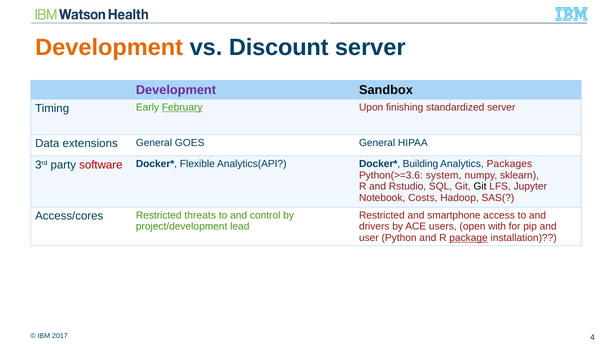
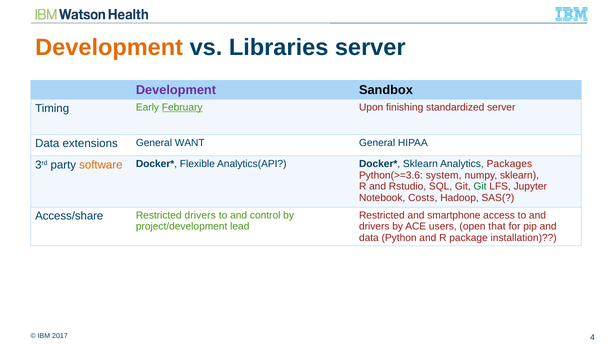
Discount: Discount -> Libraries
GOES: GOES -> WANT
software colour: red -> orange
Building at (420, 164): Building -> Sklearn
Git at (480, 187) colour: black -> green
Access/cores: Access/cores -> Access/share
Restricted threats: threats -> drivers
with: with -> that
user at (369, 238): user -> data
package underline: present -> none
